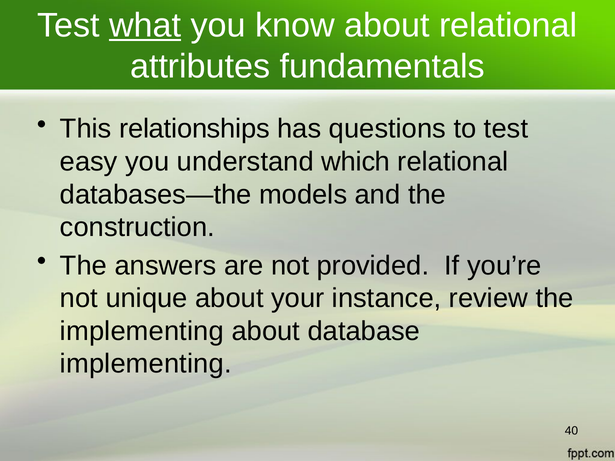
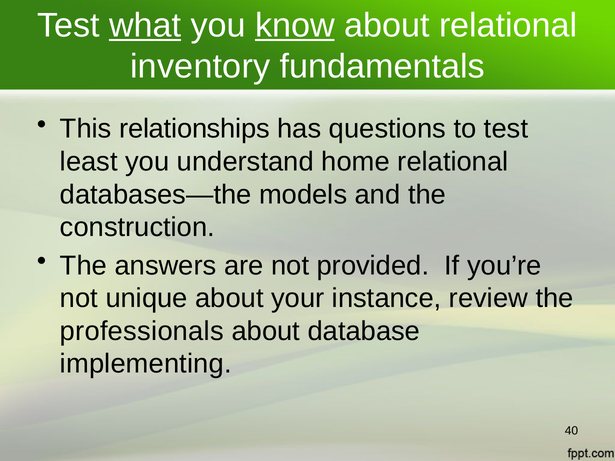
know underline: none -> present
attributes: attributes -> inventory
easy: easy -> least
which: which -> home
implementing at (142, 331): implementing -> professionals
